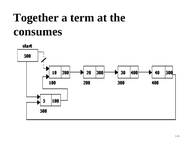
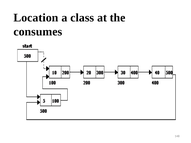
Together: Together -> Location
term: term -> class
